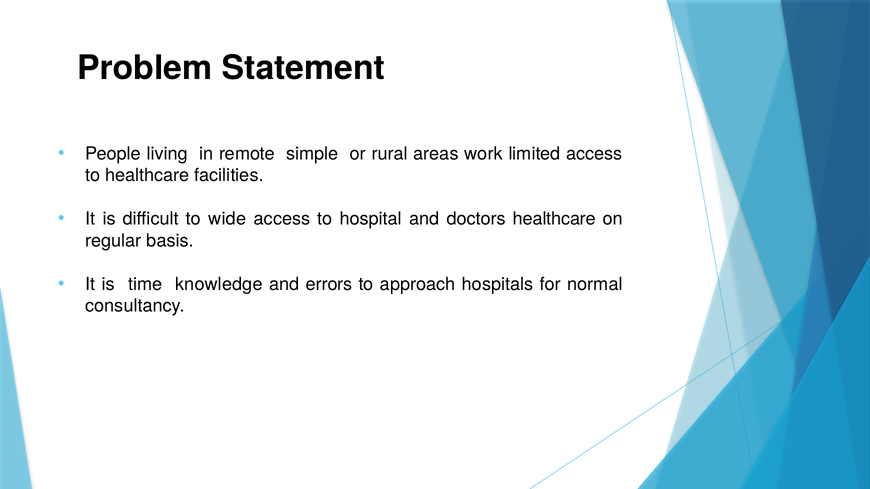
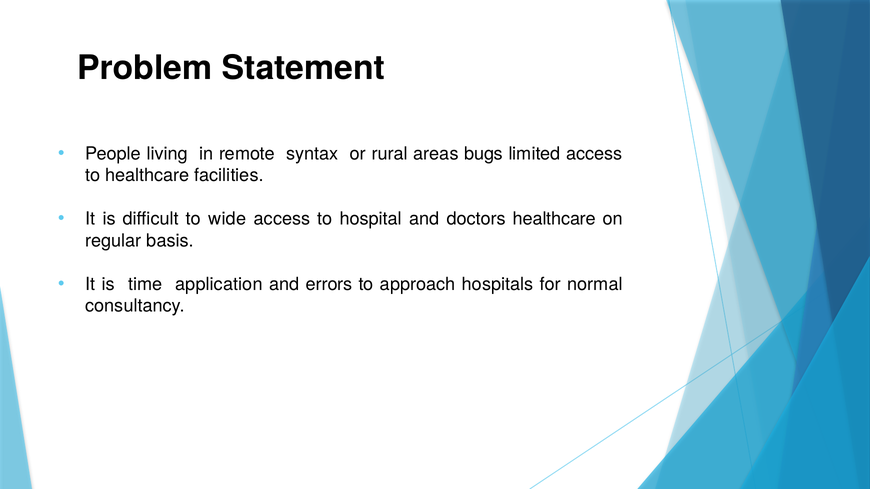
simple: simple -> syntax
work: work -> bugs
knowledge: knowledge -> application
